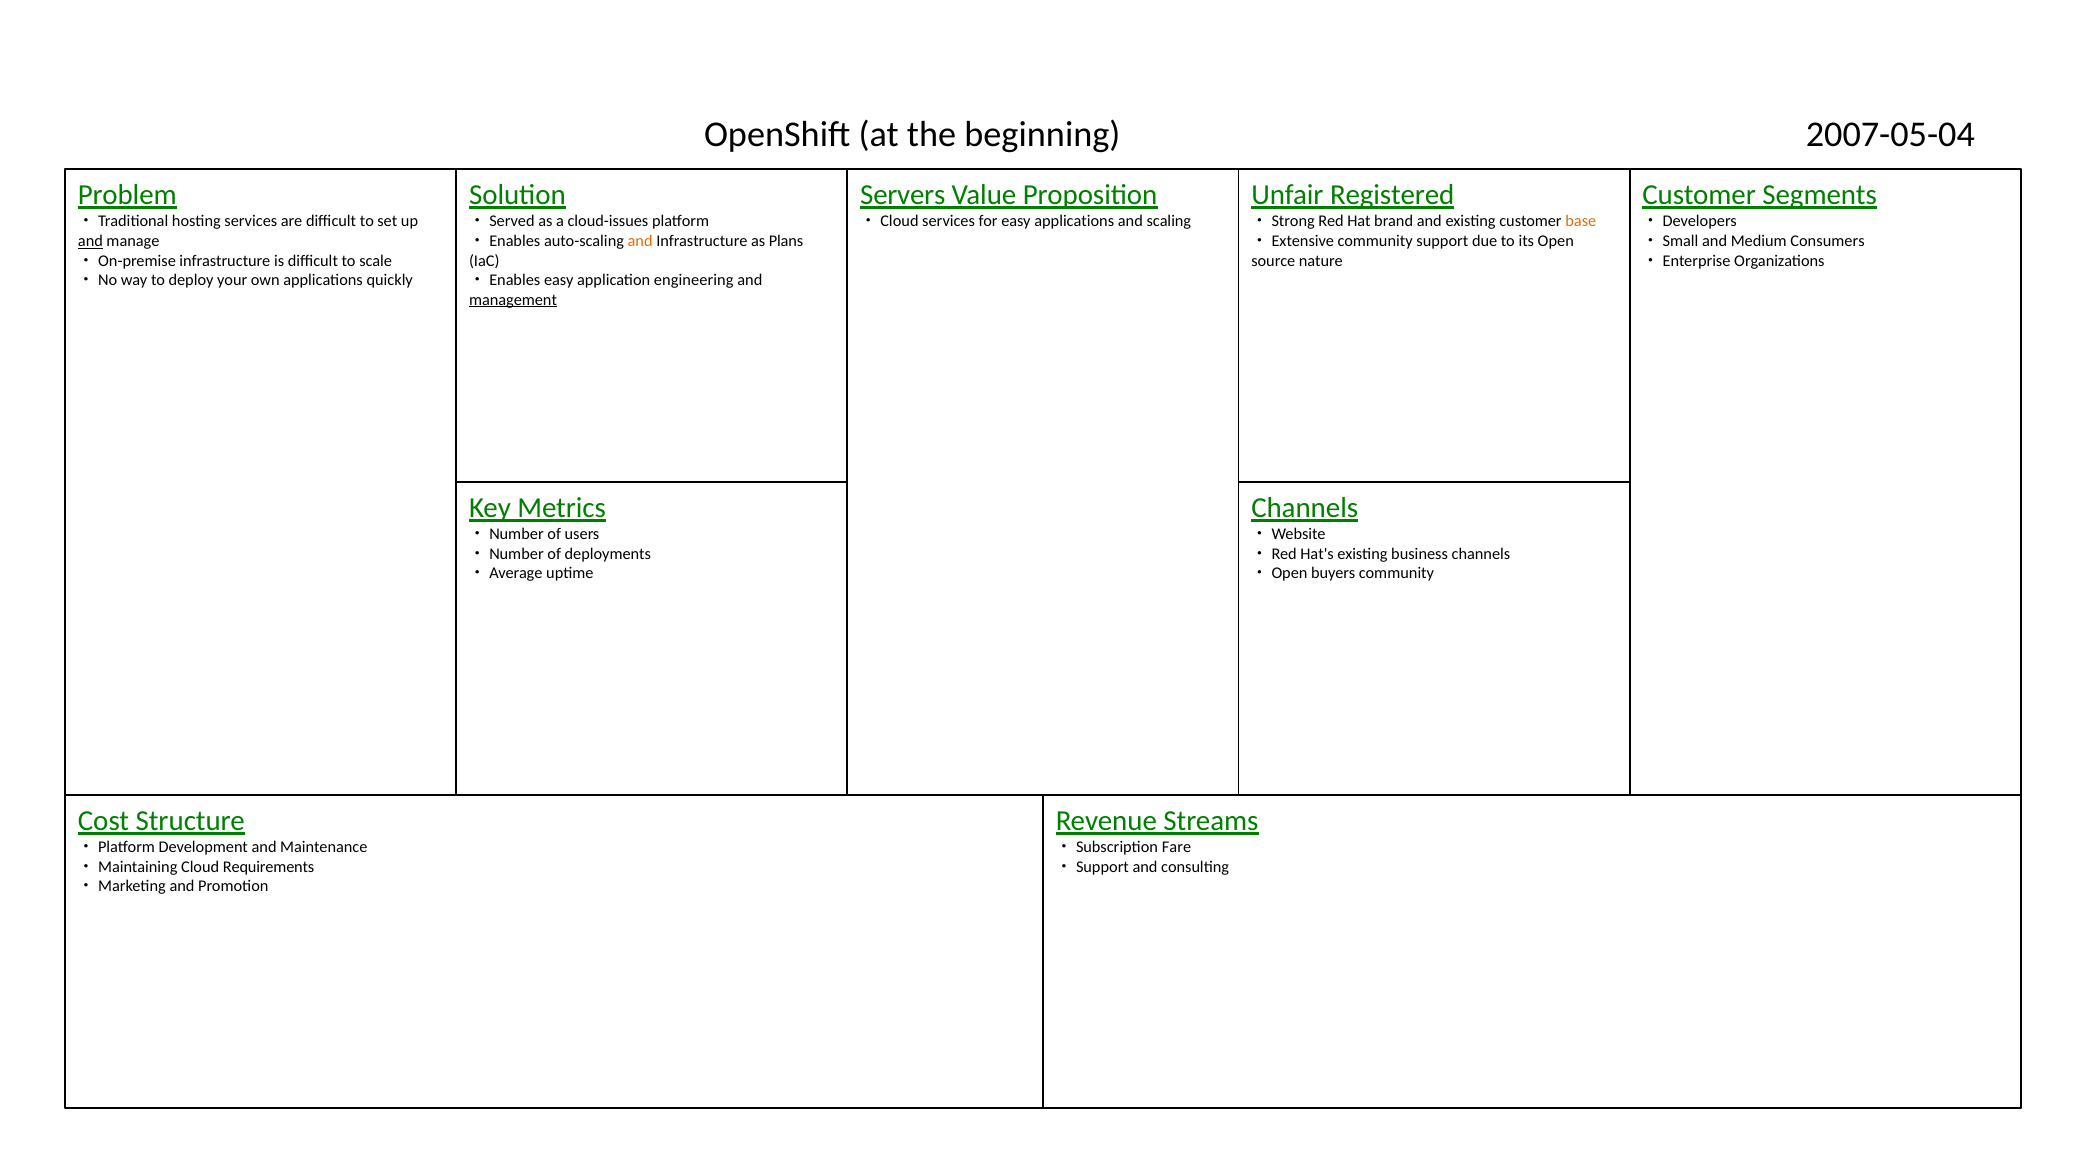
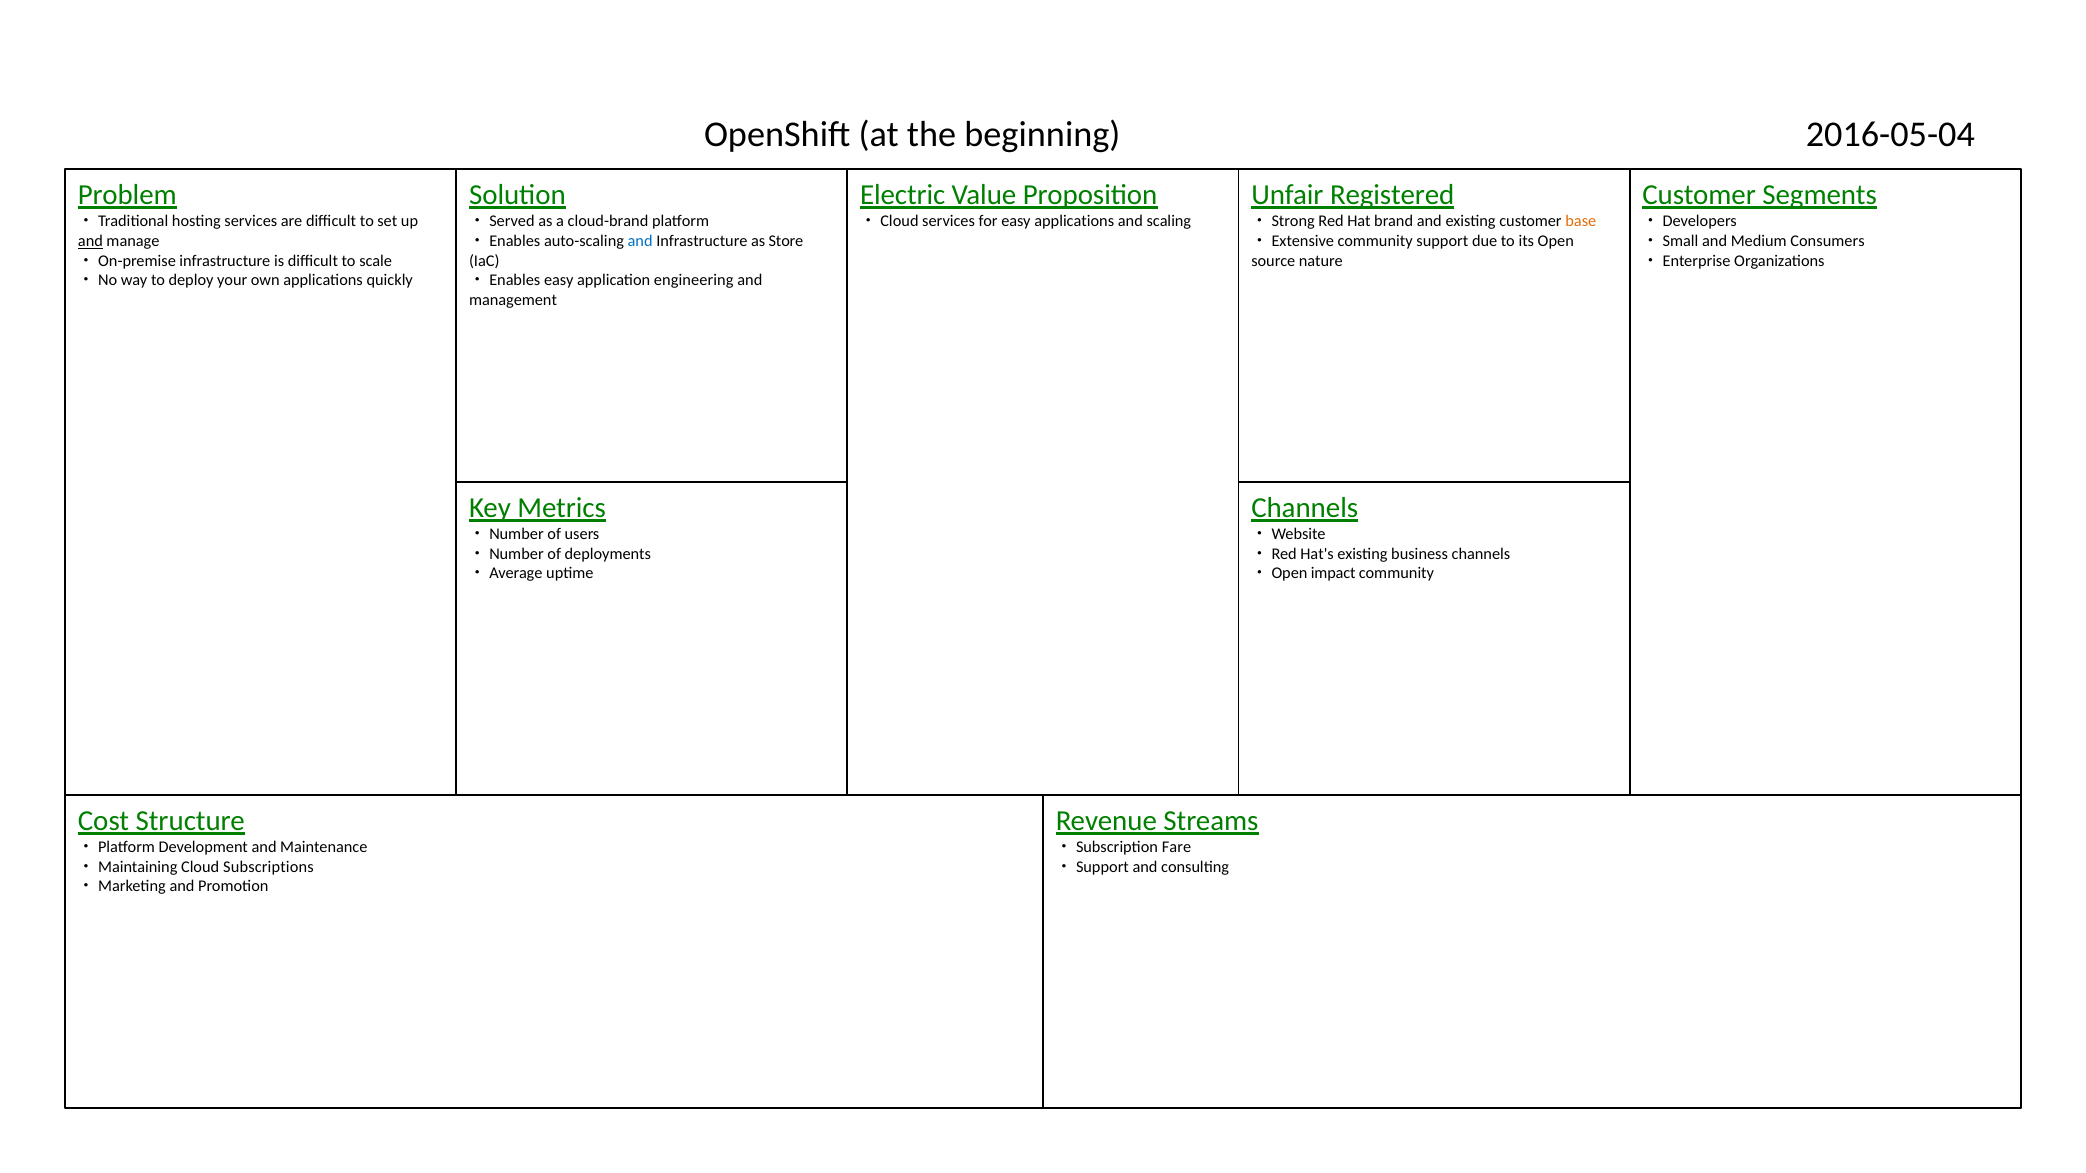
2007-05-04: 2007-05-04 -> 2016-05-04
Servers: Servers -> Electric
cloud-issues: cloud-issues -> cloud-brand
and at (640, 241) colour: orange -> blue
Plans: Plans -> Store
management underline: present -> none
buyers: buyers -> impact
Requirements: Requirements -> Subscriptions
